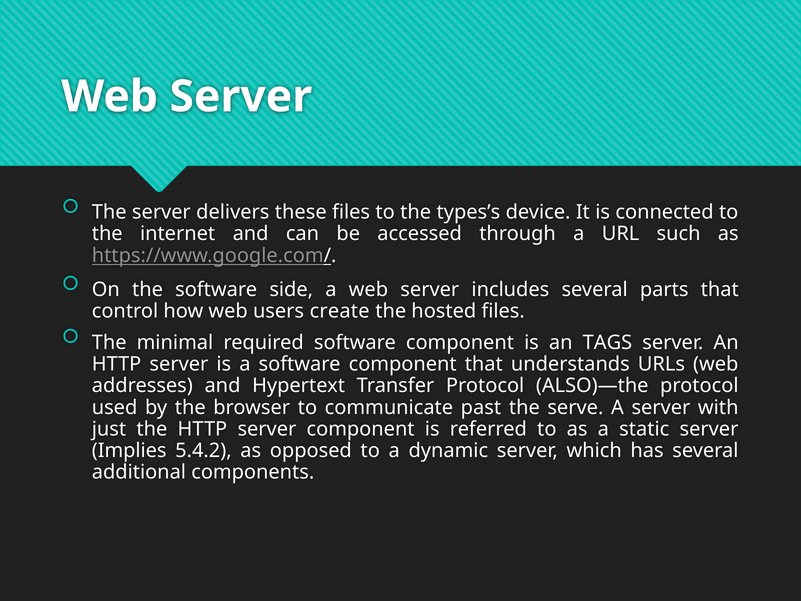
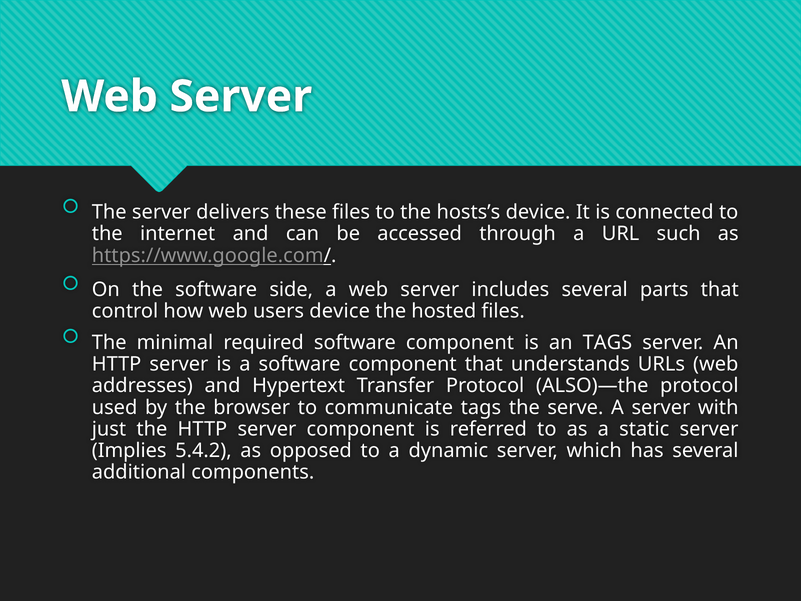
types’s: types’s -> hosts’s
users create: create -> device
communicate past: past -> tags
